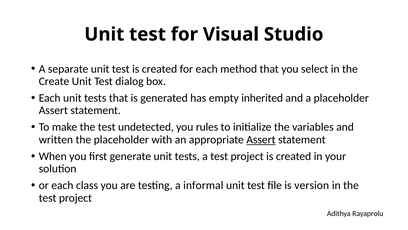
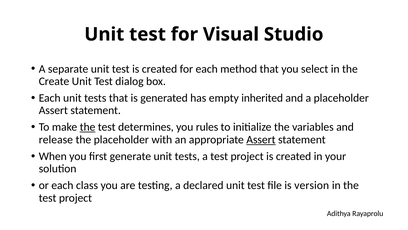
the at (88, 127) underline: none -> present
undetected: undetected -> determines
written: written -> release
informal: informal -> declared
